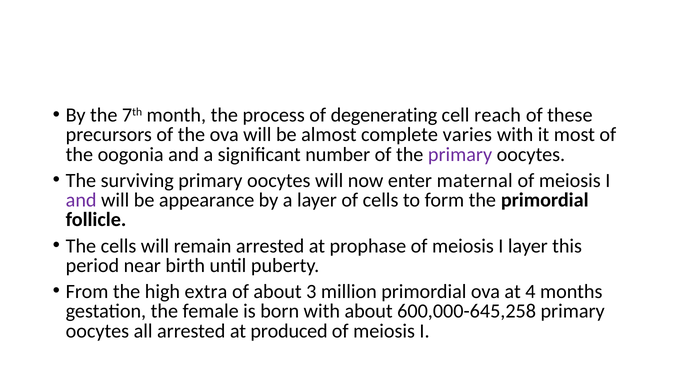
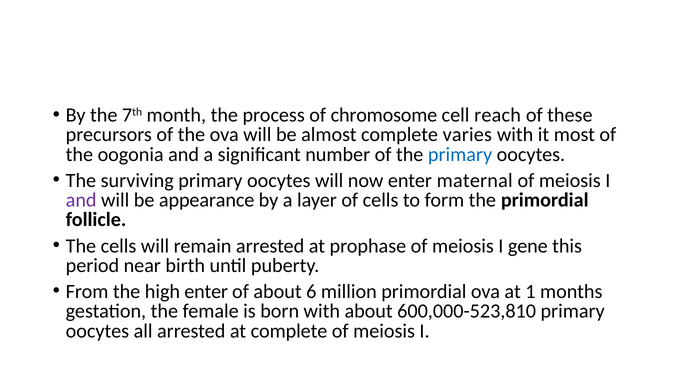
degenerating: degenerating -> chromosome
primary at (460, 155) colour: purple -> blue
I layer: layer -> gene
high extra: extra -> enter
3: 3 -> 6
4: 4 -> 1
600,000-645,258: 600,000-645,258 -> 600,000-523,810
at produced: produced -> complete
